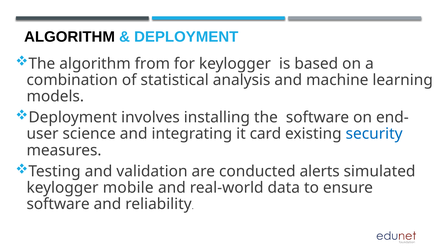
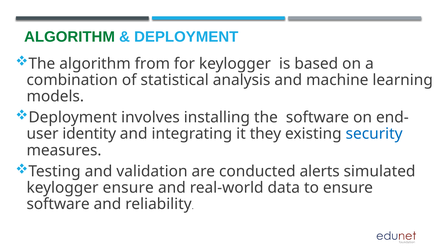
ALGORITHM at (70, 37) colour: black -> green
science: science -> identity
card: card -> they
keylogger mobile: mobile -> ensure
